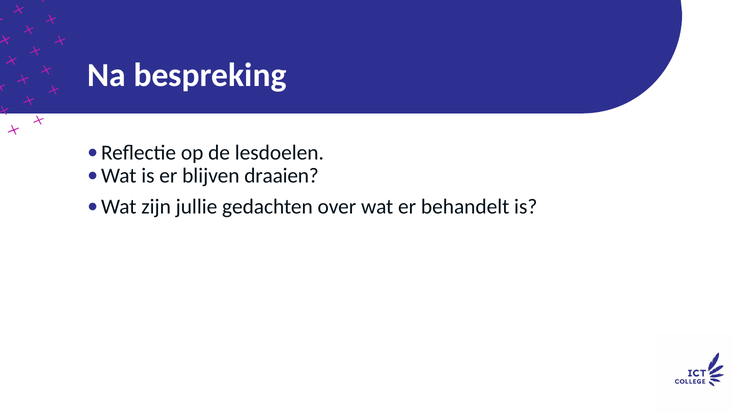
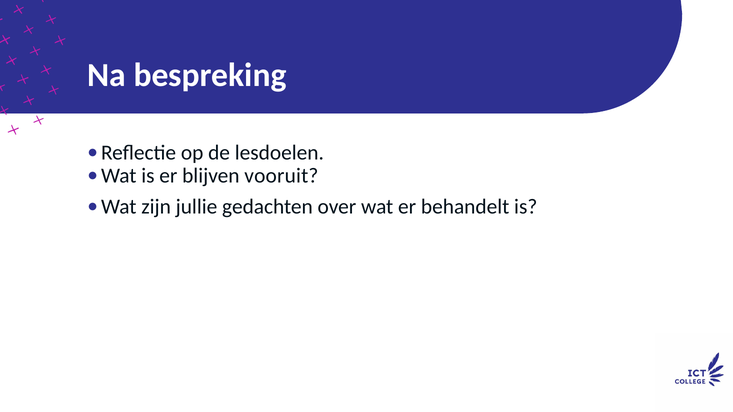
draaien: draaien -> vooruit
